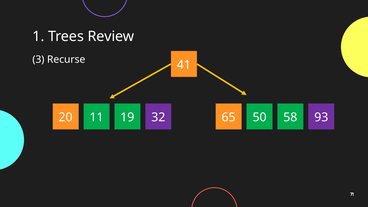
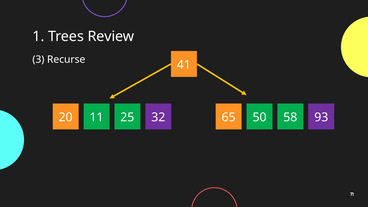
19: 19 -> 25
